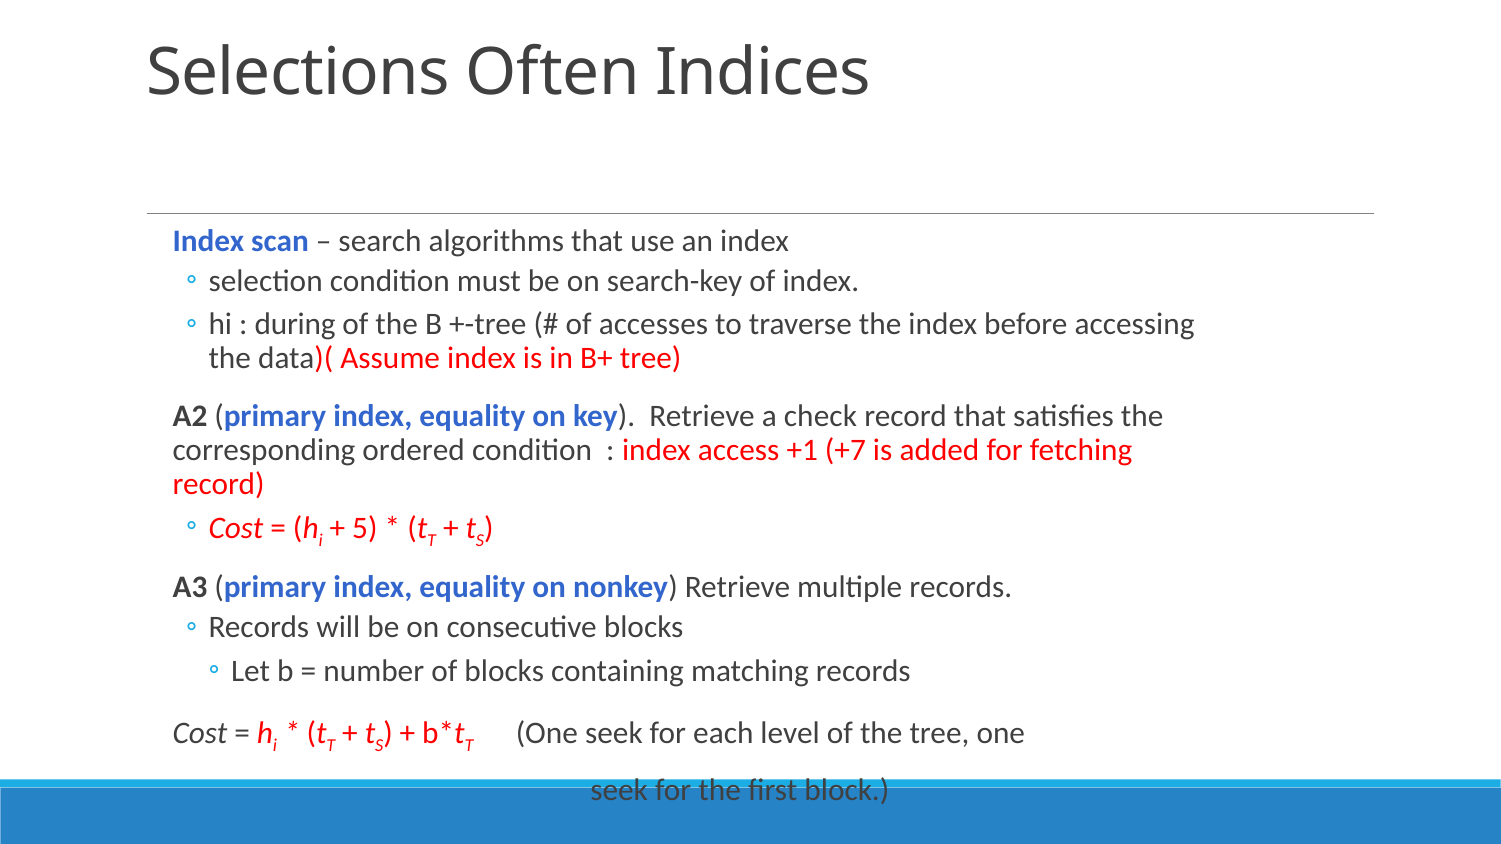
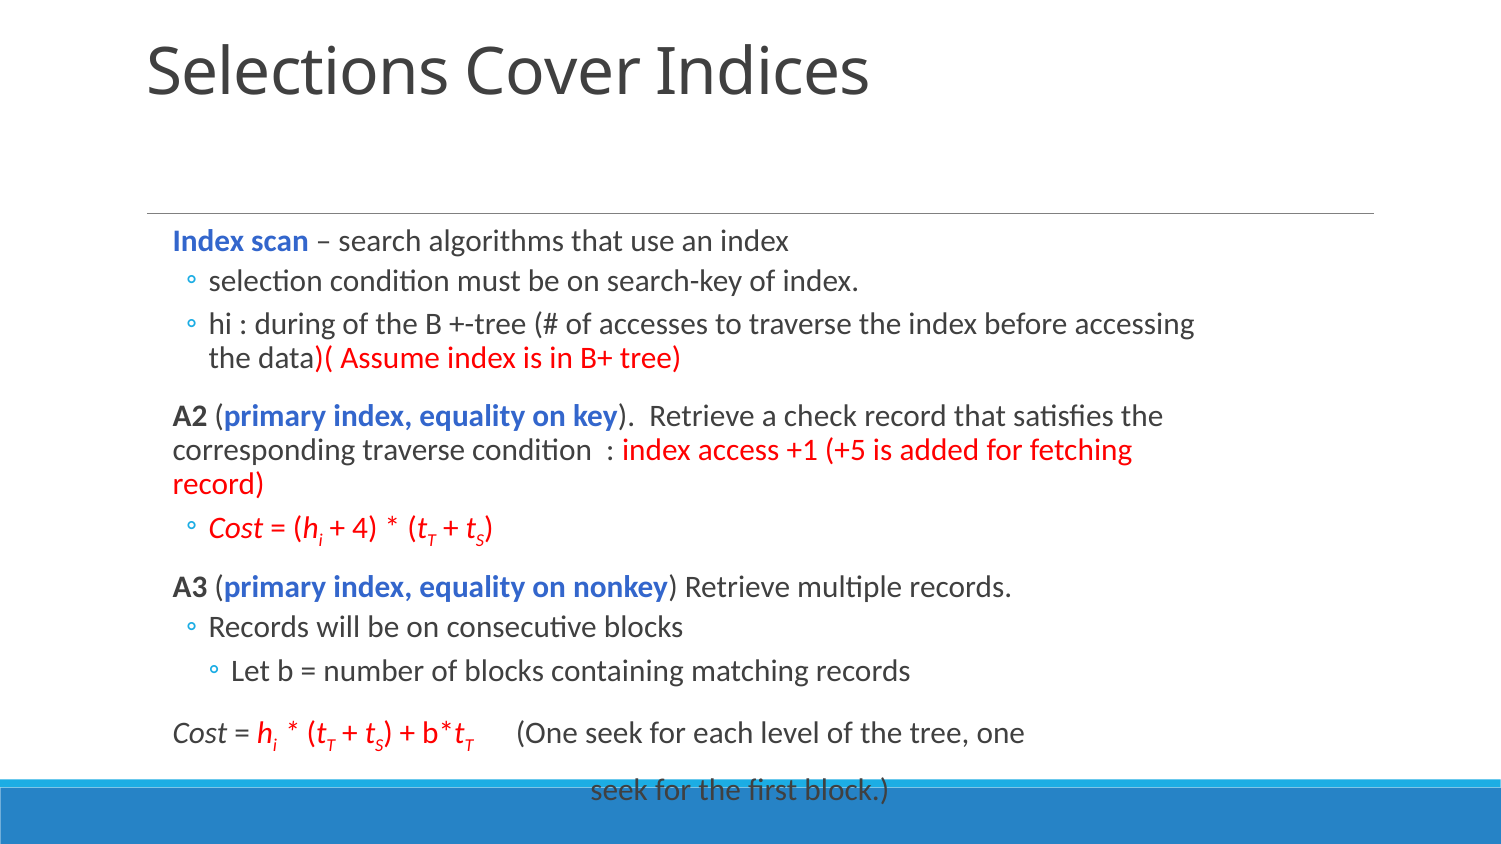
Often: Often -> Cover
corresponding ordered: ordered -> traverse
+7: +7 -> +5
5: 5 -> 4
